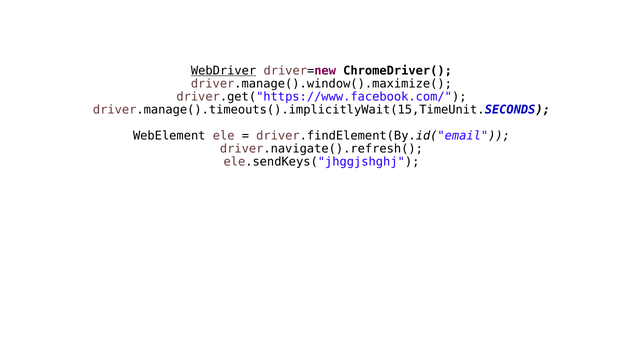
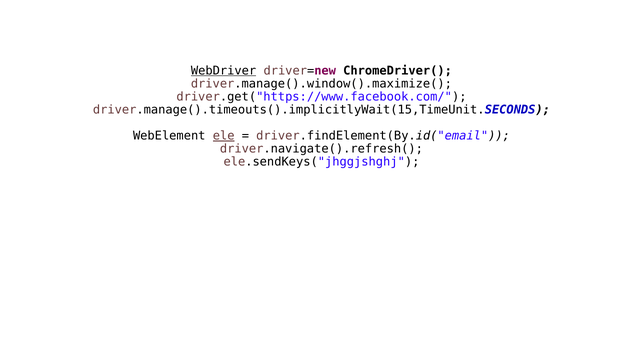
ele underline: none -> present
